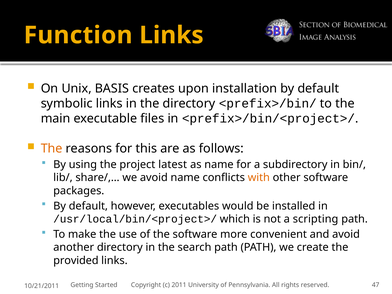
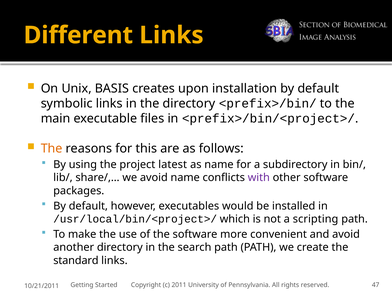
Function: Function -> Different
with colour: orange -> purple
provided: provided -> standard
